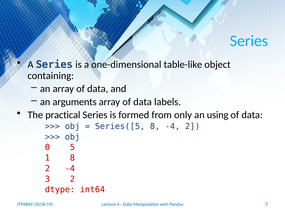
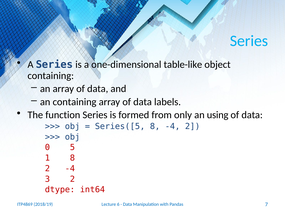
an arguments: arguments -> containing
practical: practical -> function
